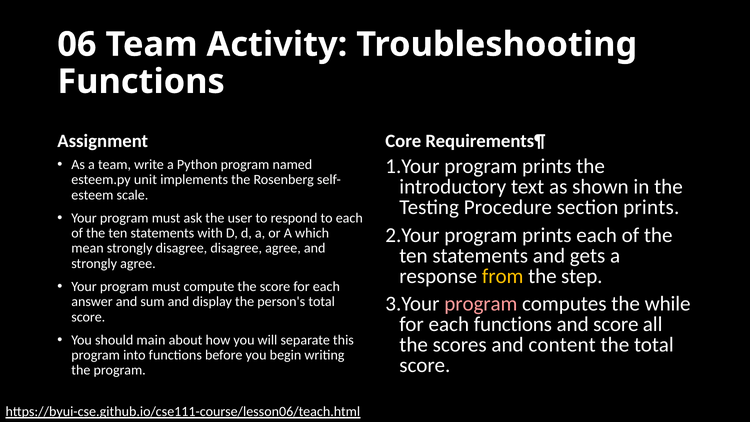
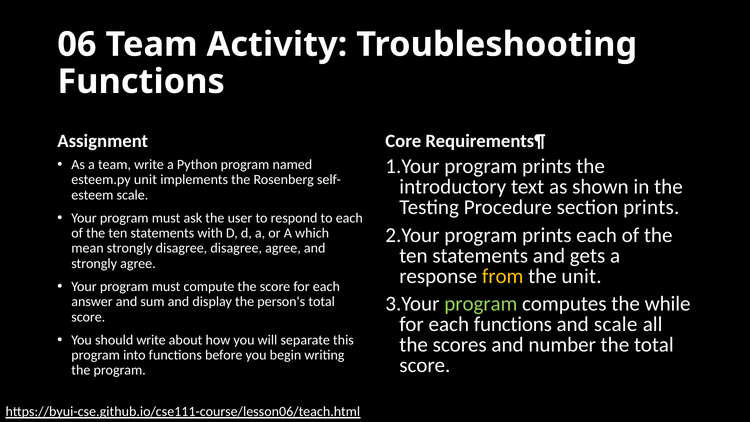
the step: step -> unit
program at (481, 304) colour: pink -> light green
and score: score -> scale
should main: main -> write
content: content -> number
